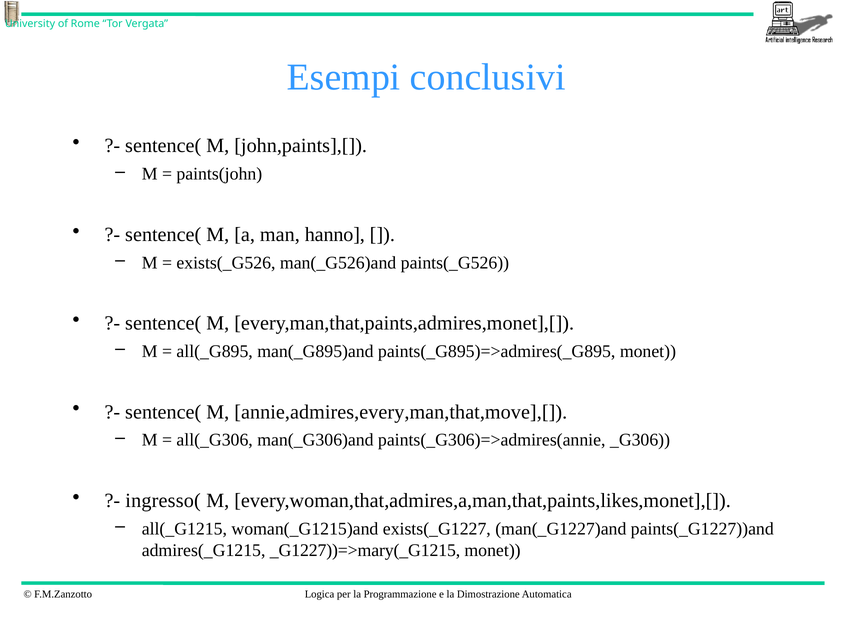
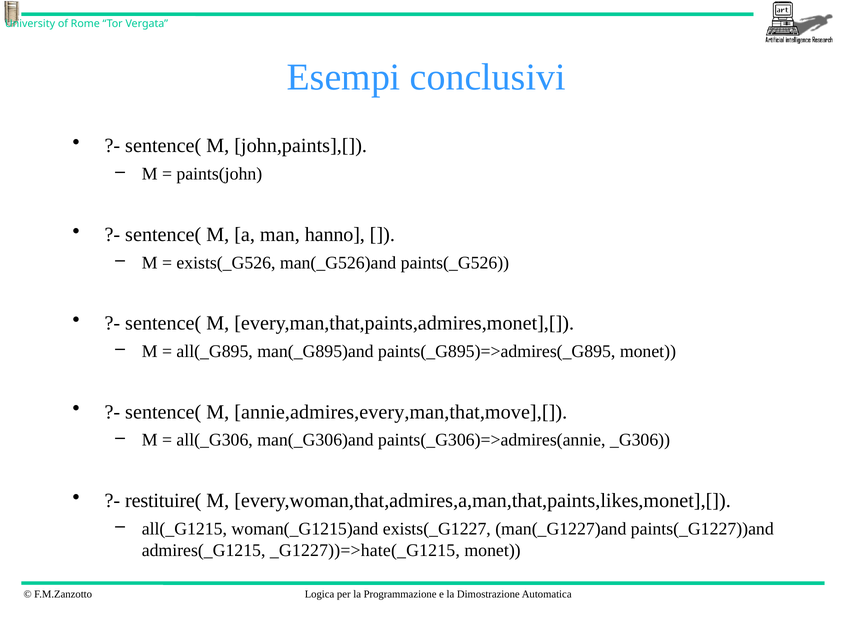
ingresso(: ingresso( -> restituire(
_G1227))=>mary(_G1215: _G1227))=>mary(_G1215 -> _G1227))=>hate(_G1215
